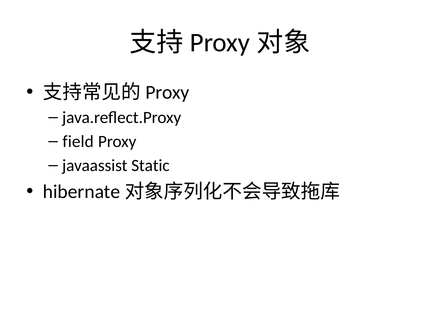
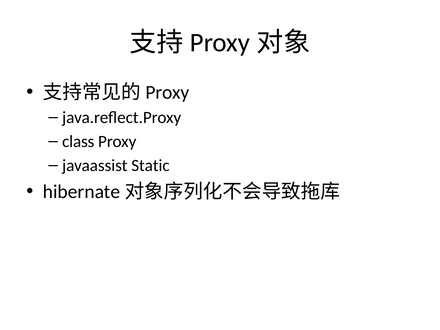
field: field -> class
